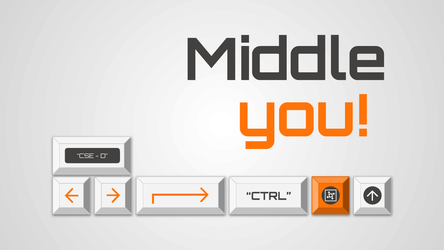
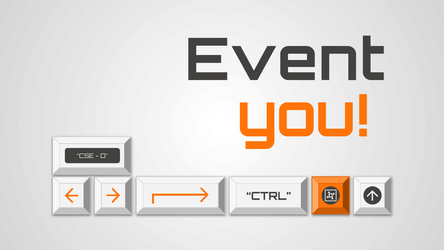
Middle: Middle -> Event
